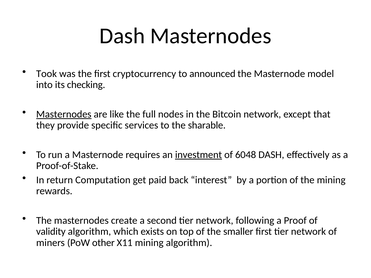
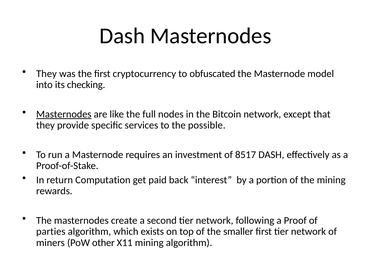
Took at (47, 74): Took -> They
announced: announced -> obfuscated
sharable: sharable -> possible
investment underline: present -> none
6048: 6048 -> 8517
validity: validity -> parties
